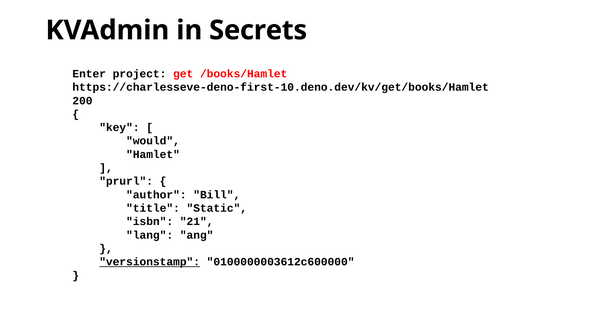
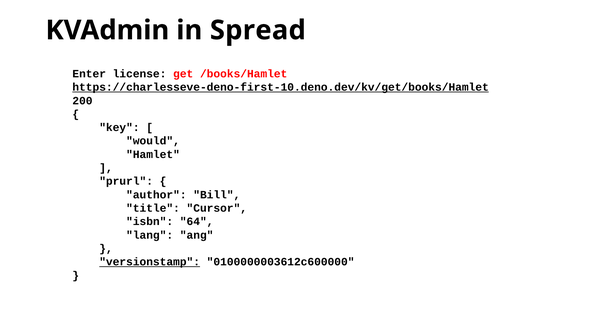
Secrets: Secrets -> Spread
project: project -> license
https://charlesseve-deno-first-10.deno.dev/kv/get/books/Hamlet underline: none -> present
Static: Static -> Cursor
21: 21 -> 64
